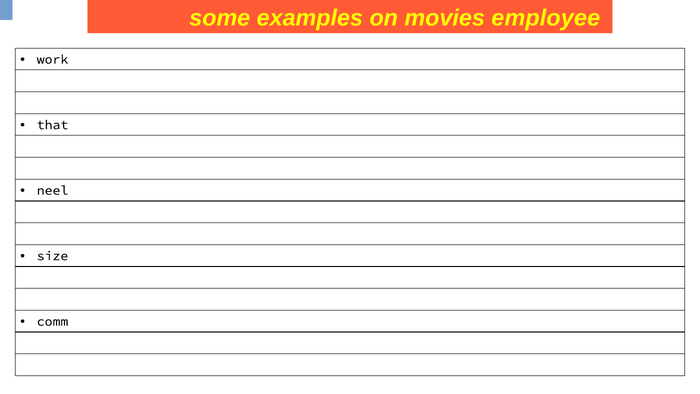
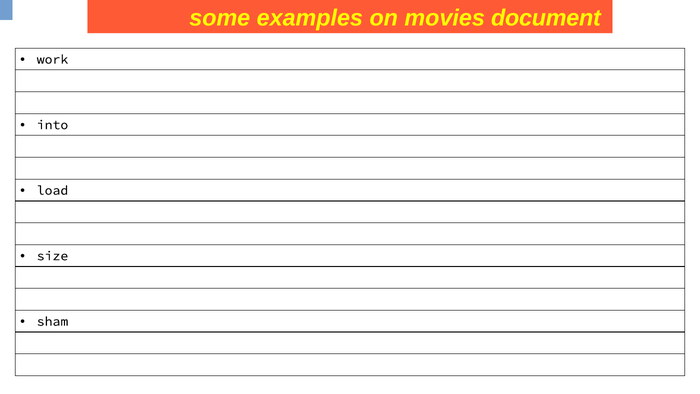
employee: employee -> document
that: that -> into
neel: neel -> load
comm: comm -> sham
